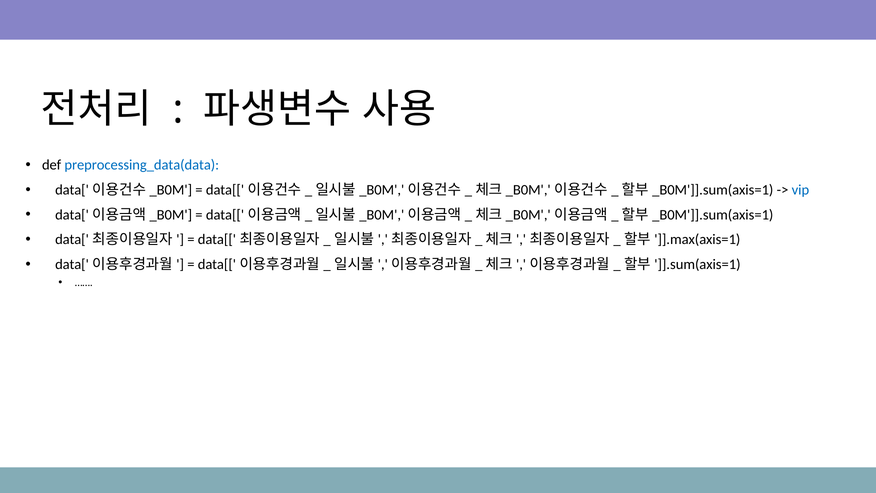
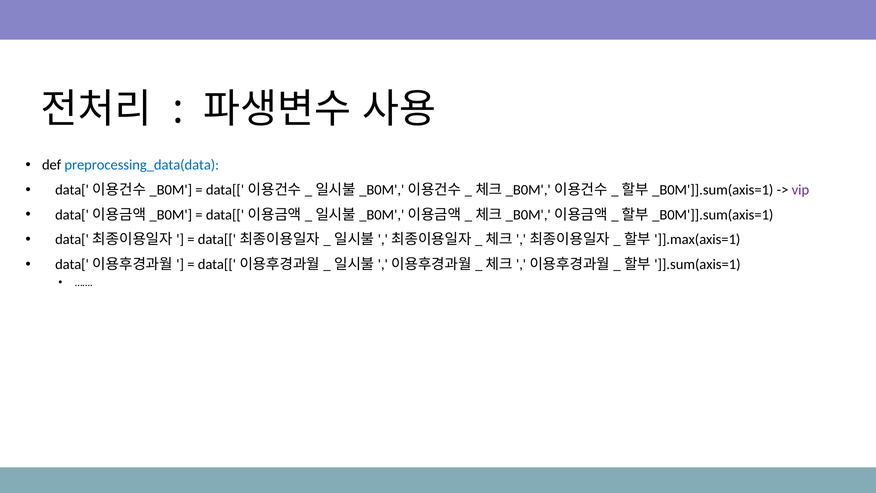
vip colour: blue -> purple
